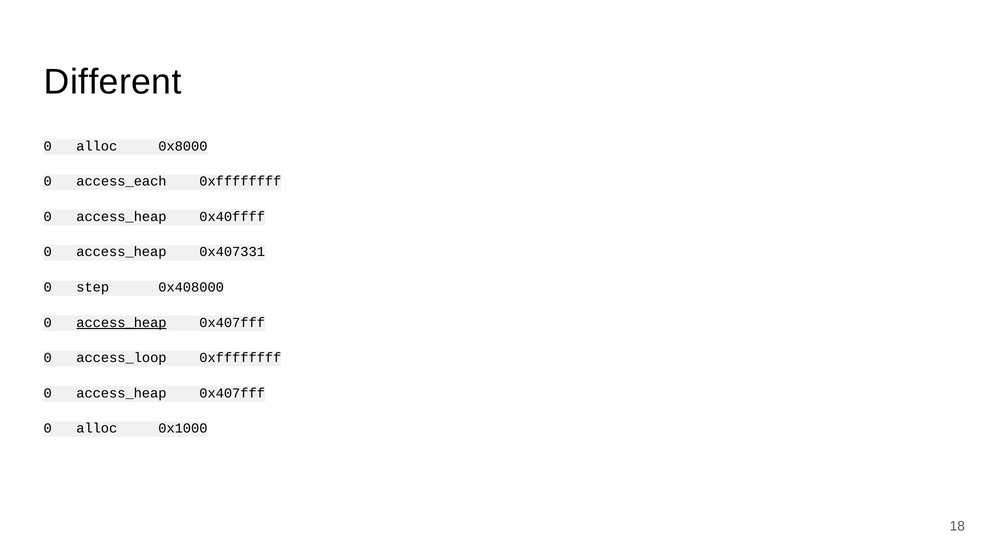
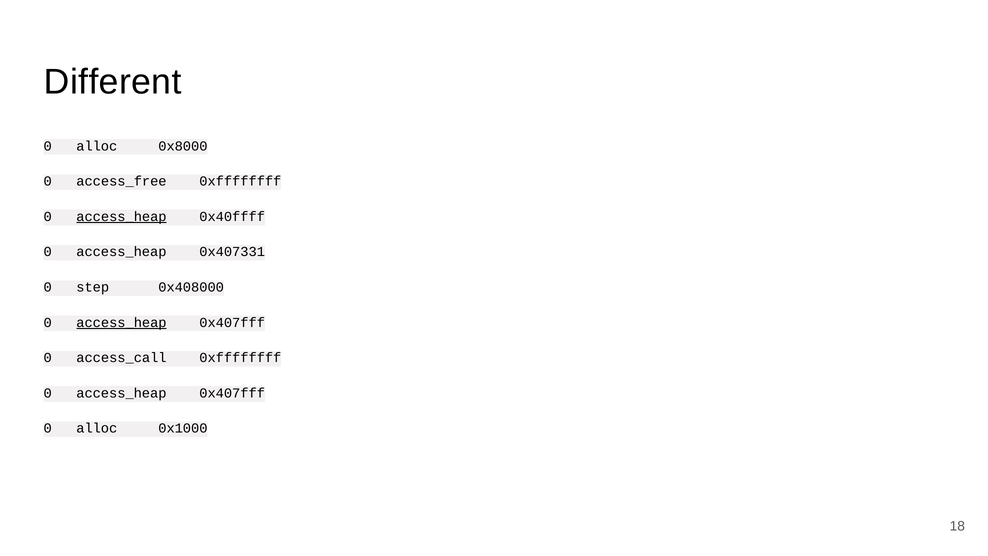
access_each: access_each -> access_free
access_heap at (121, 217) underline: none -> present
access_loop: access_loop -> access_call
